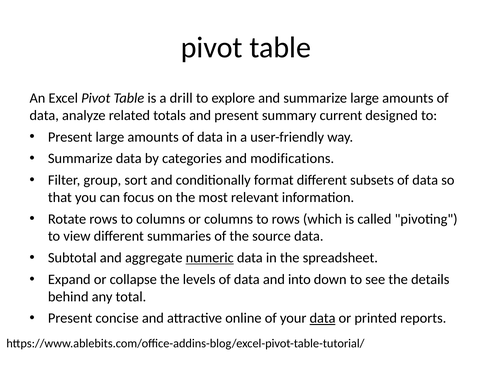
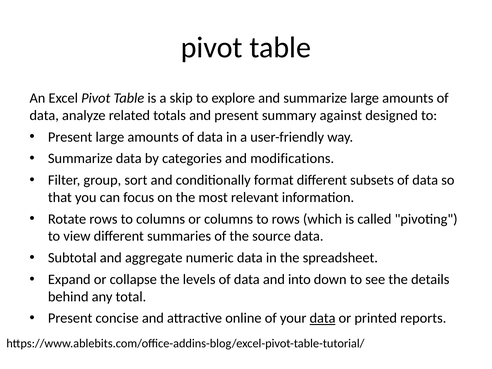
drill: drill -> skip
current: current -> against
numeric underline: present -> none
